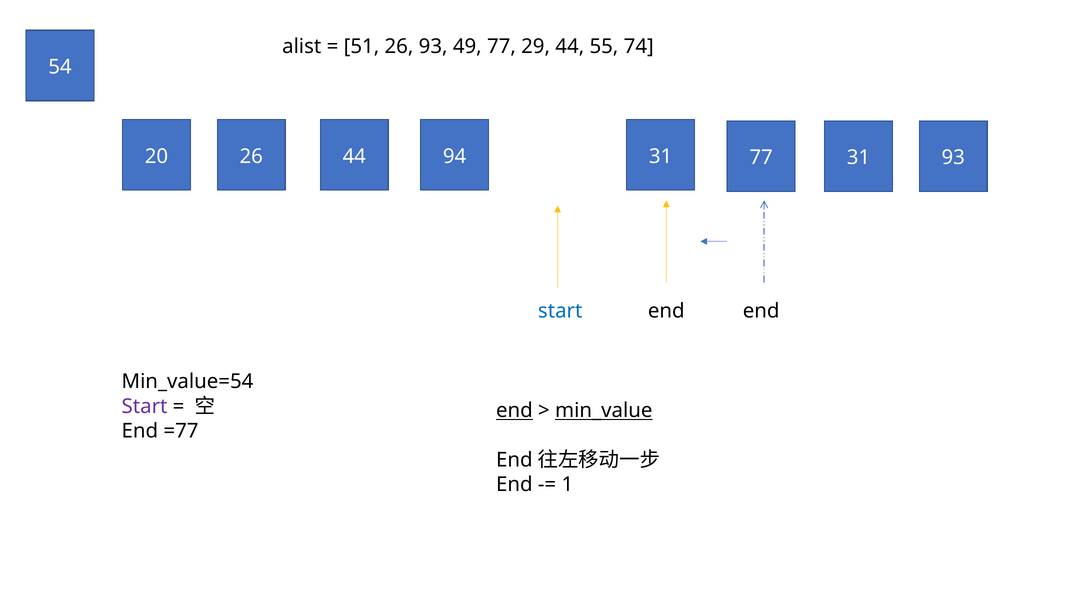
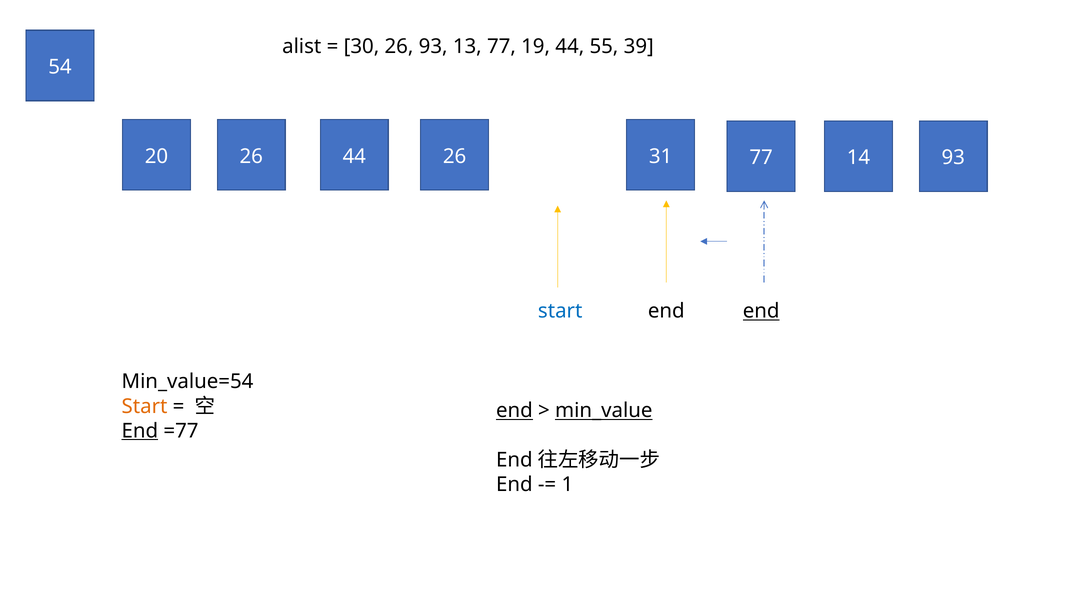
51: 51 -> 30
49: 49 -> 13
29: 29 -> 19
74: 74 -> 39
26 94: 94 -> 26
31 31: 31 -> 14
end at (761, 311) underline: none -> present
Start at (145, 406) colour: purple -> orange
End at (140, 431) underline: none -> present
